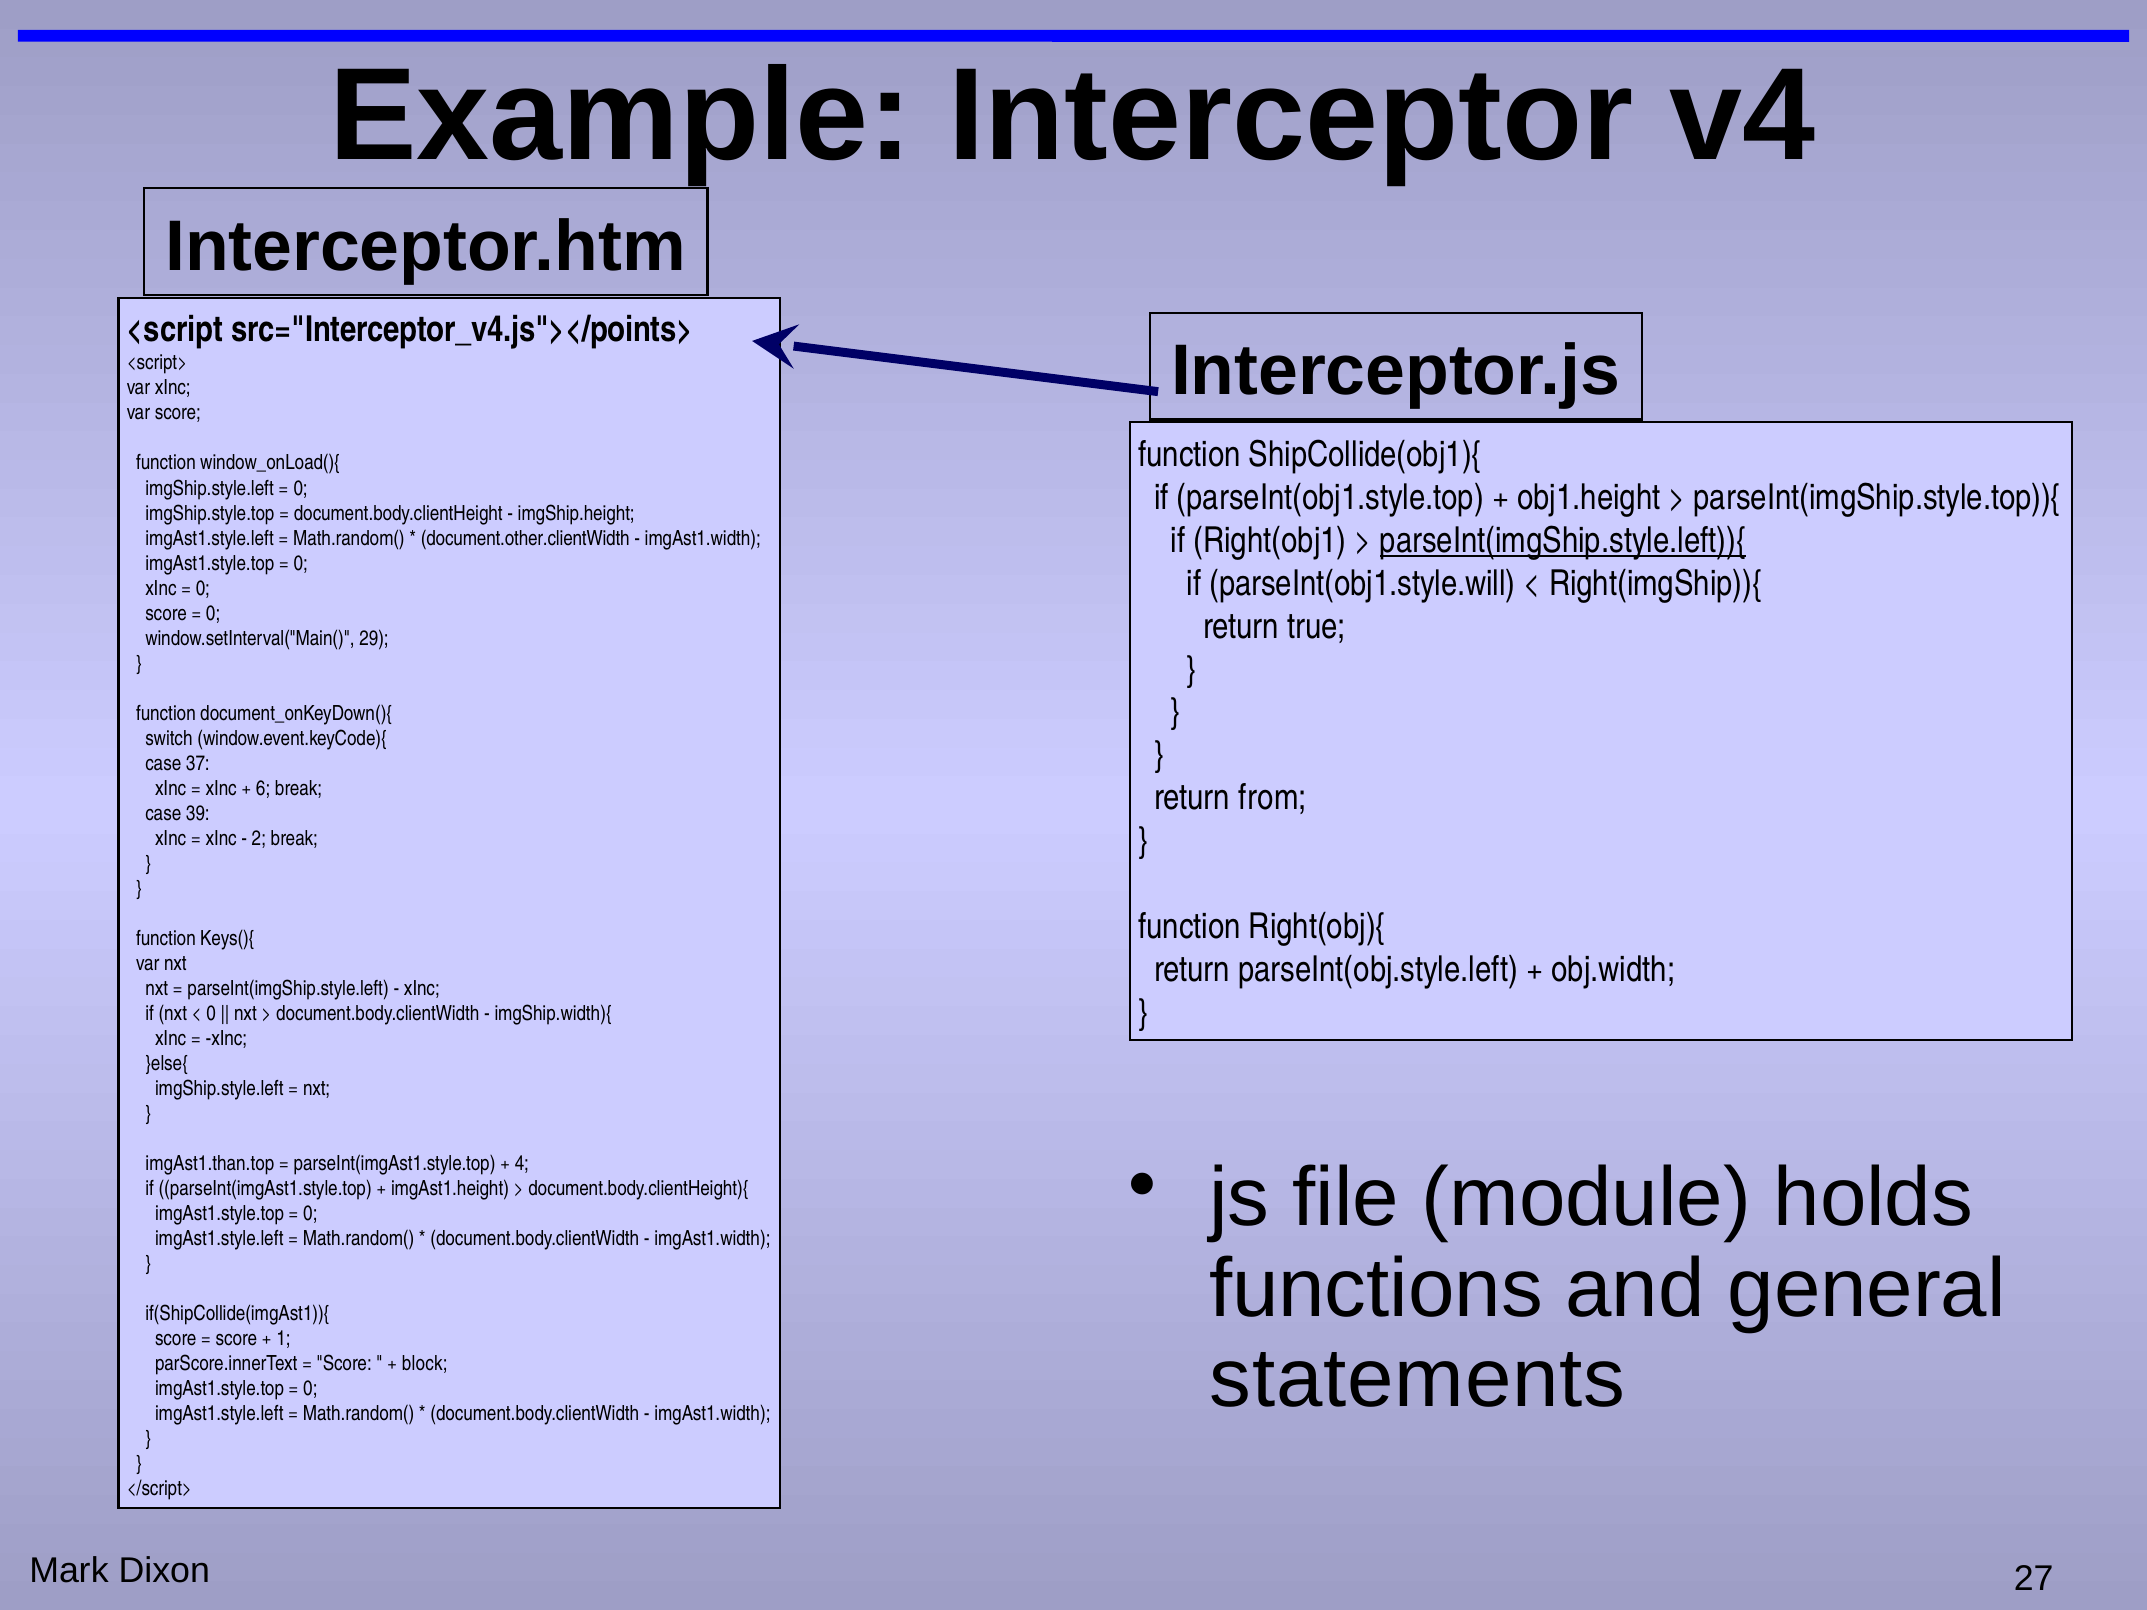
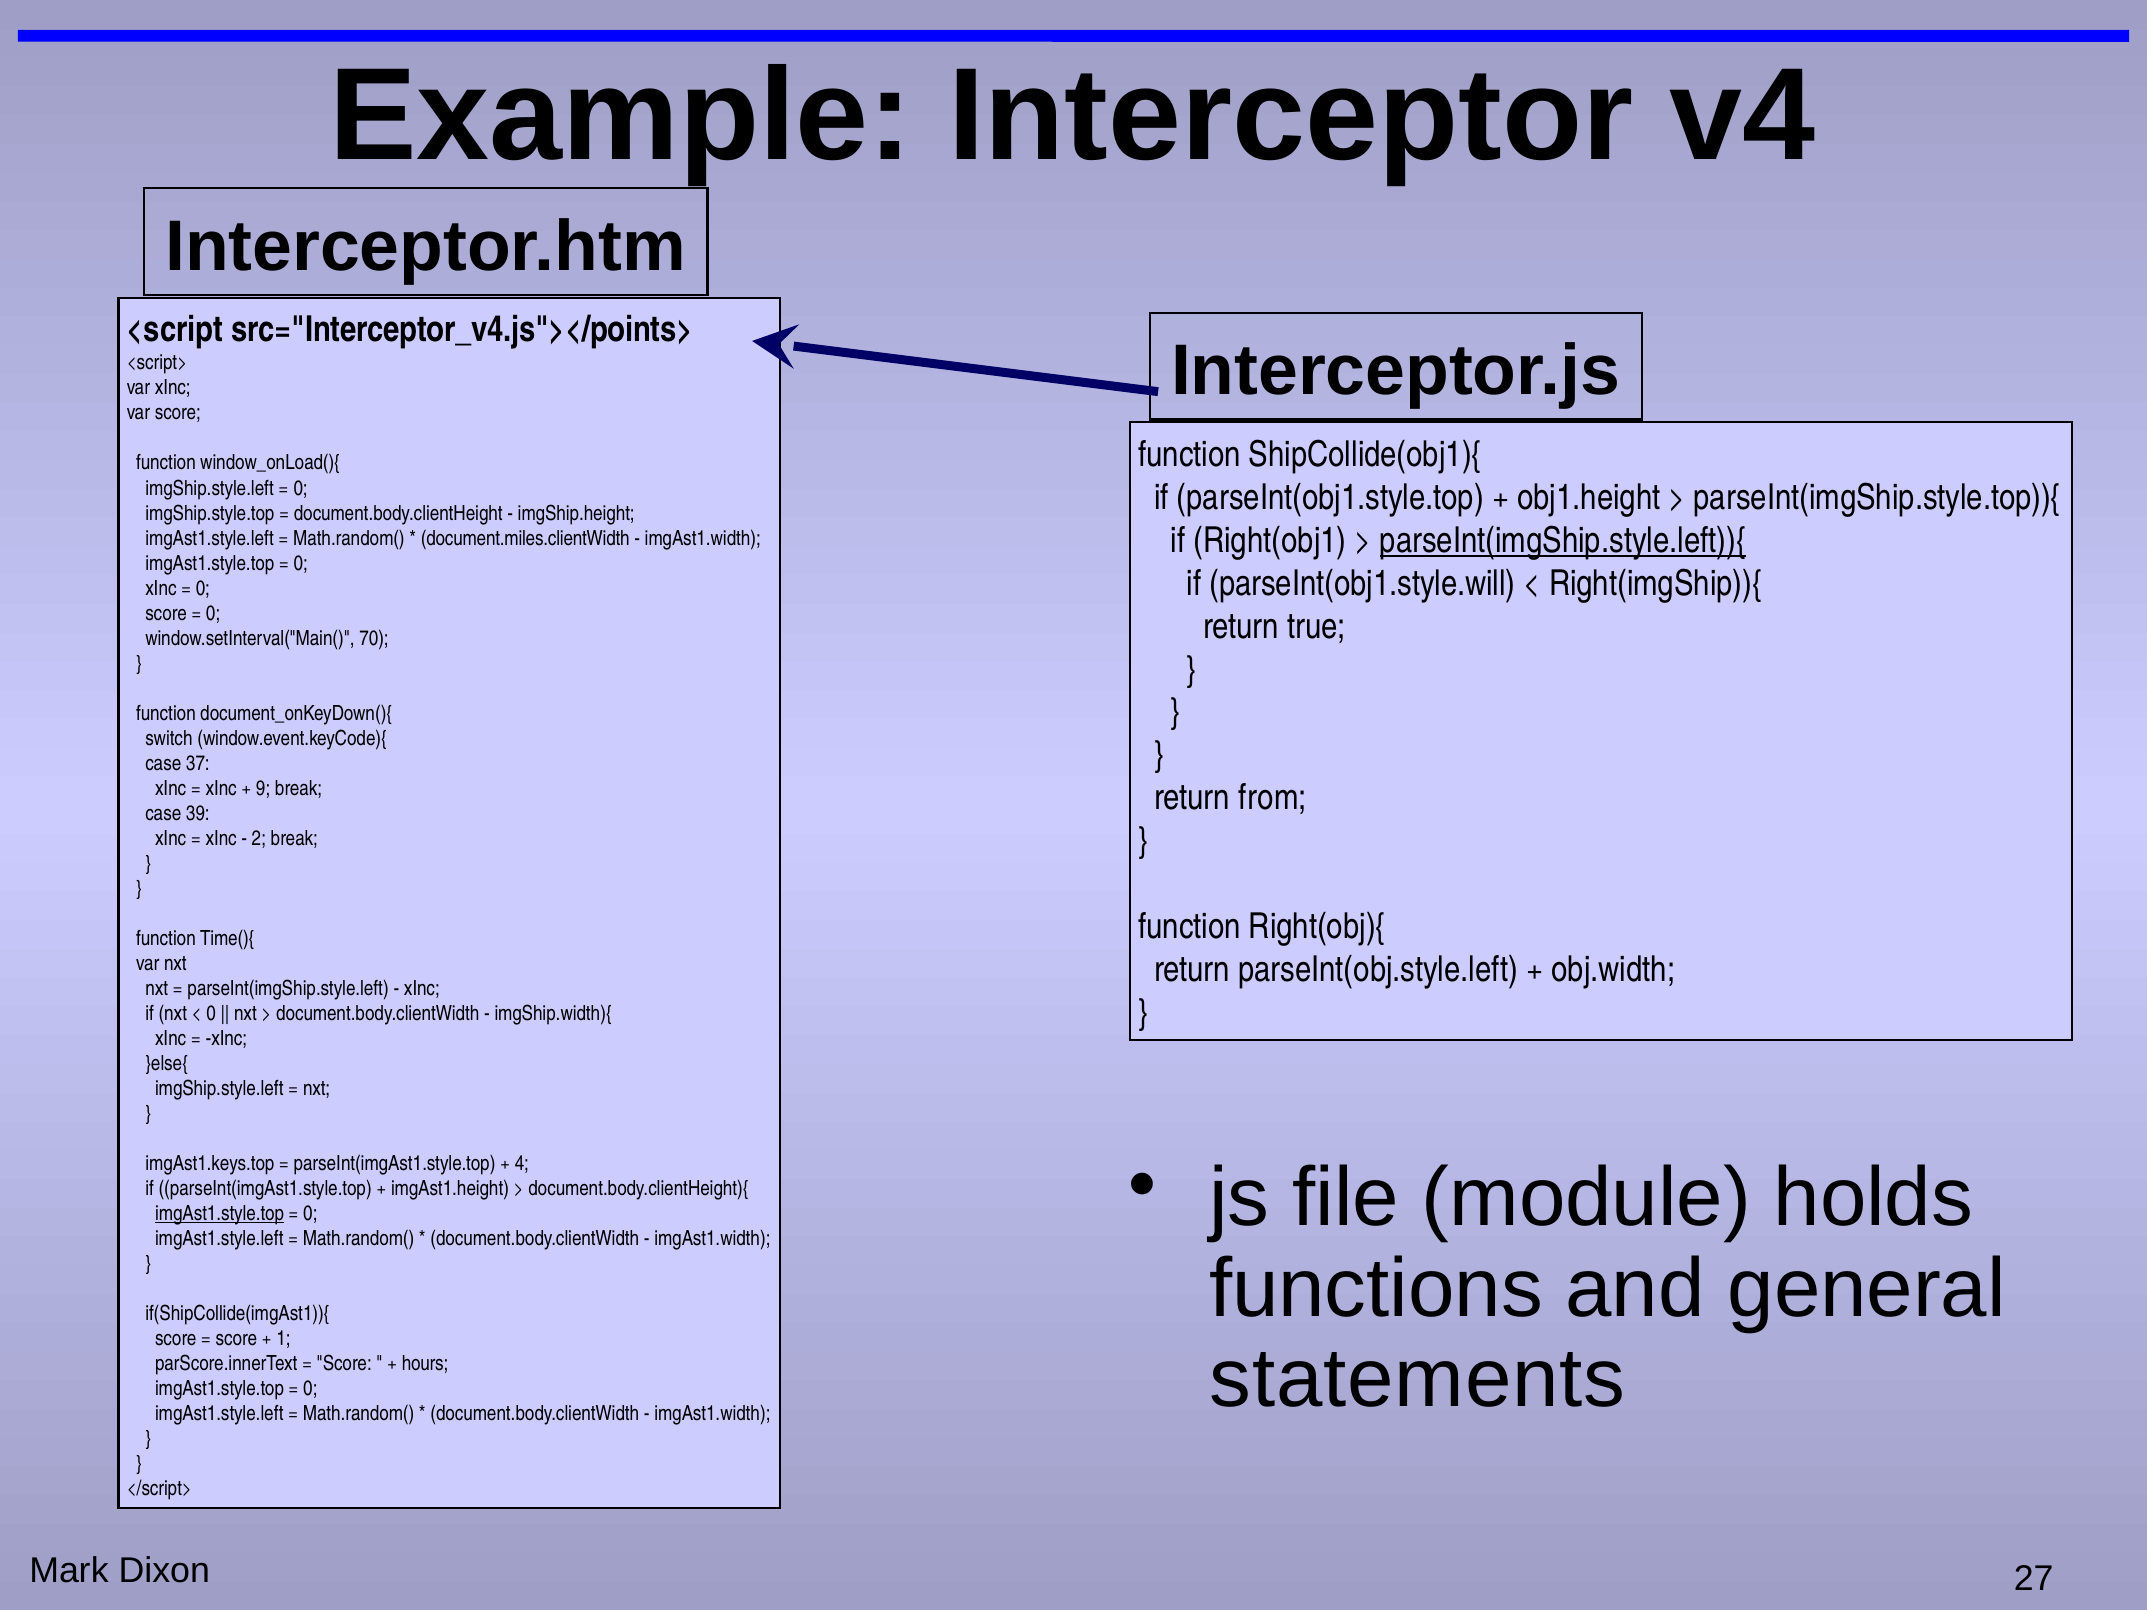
document.other.clientWidth: document.other.clientWidth -> document.miles.clientWidth
29: 29 -> 70
6: 6 -> 9
Keys(){: Keys(){ -> Time(){
imgAst1.than.top: imgAst1.than.top -> imgAst1.keys.top
imgAst1.style.top at (220, 1214) underline: none -> present
block: block -> hours
